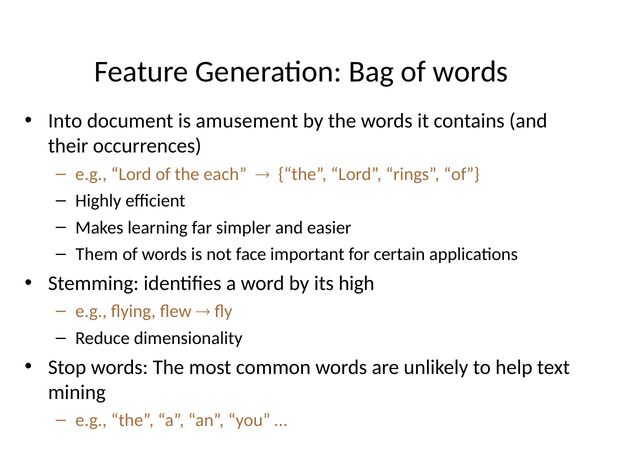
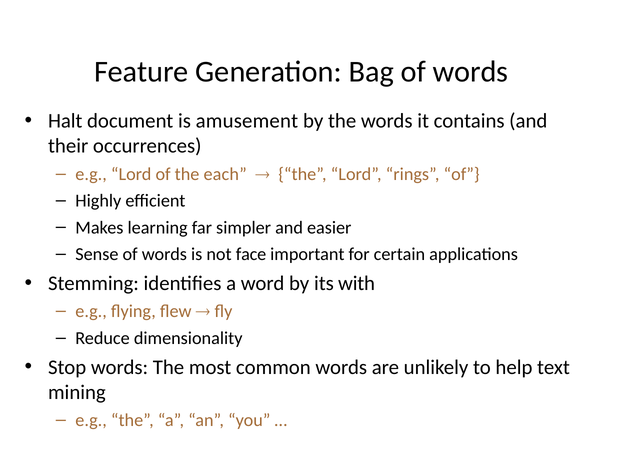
Into: Into -> Halt
Them: Them -> Sense
high: high -> with
